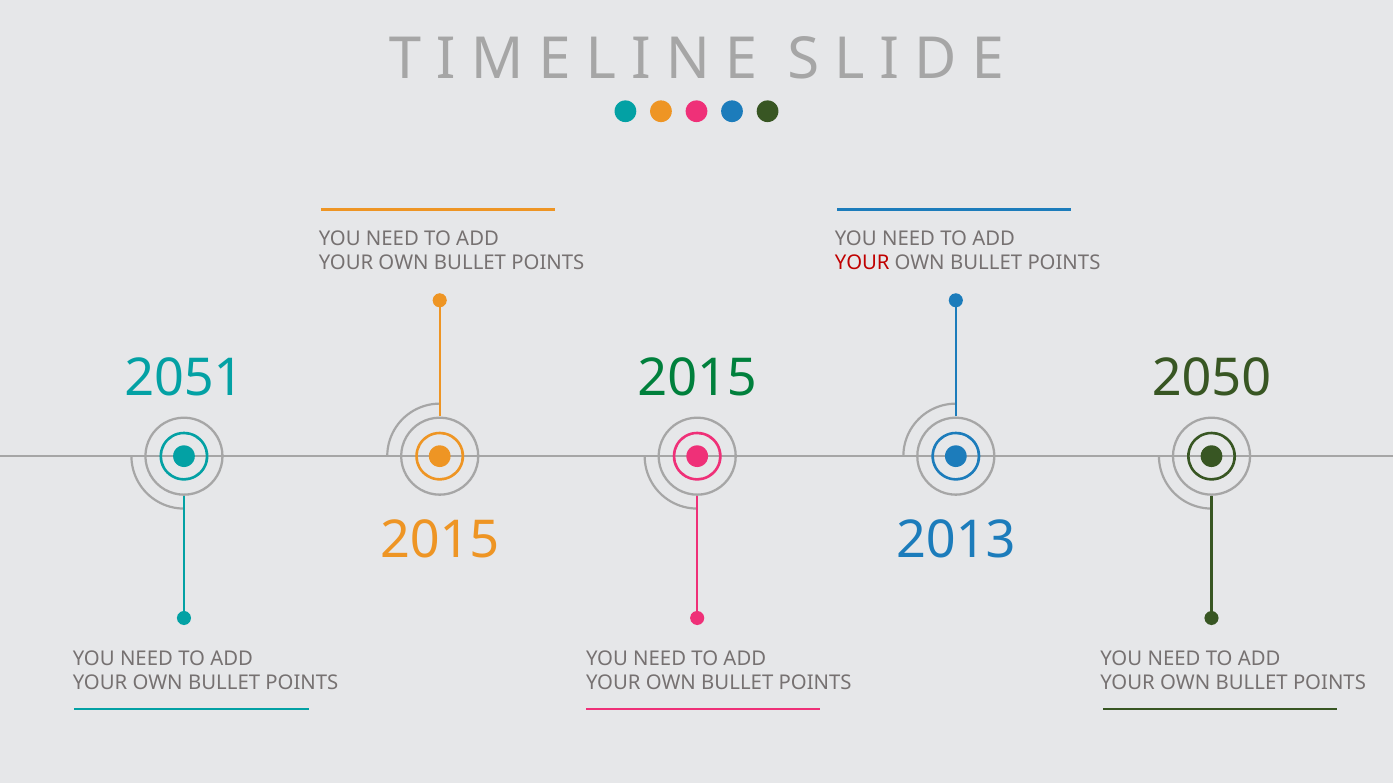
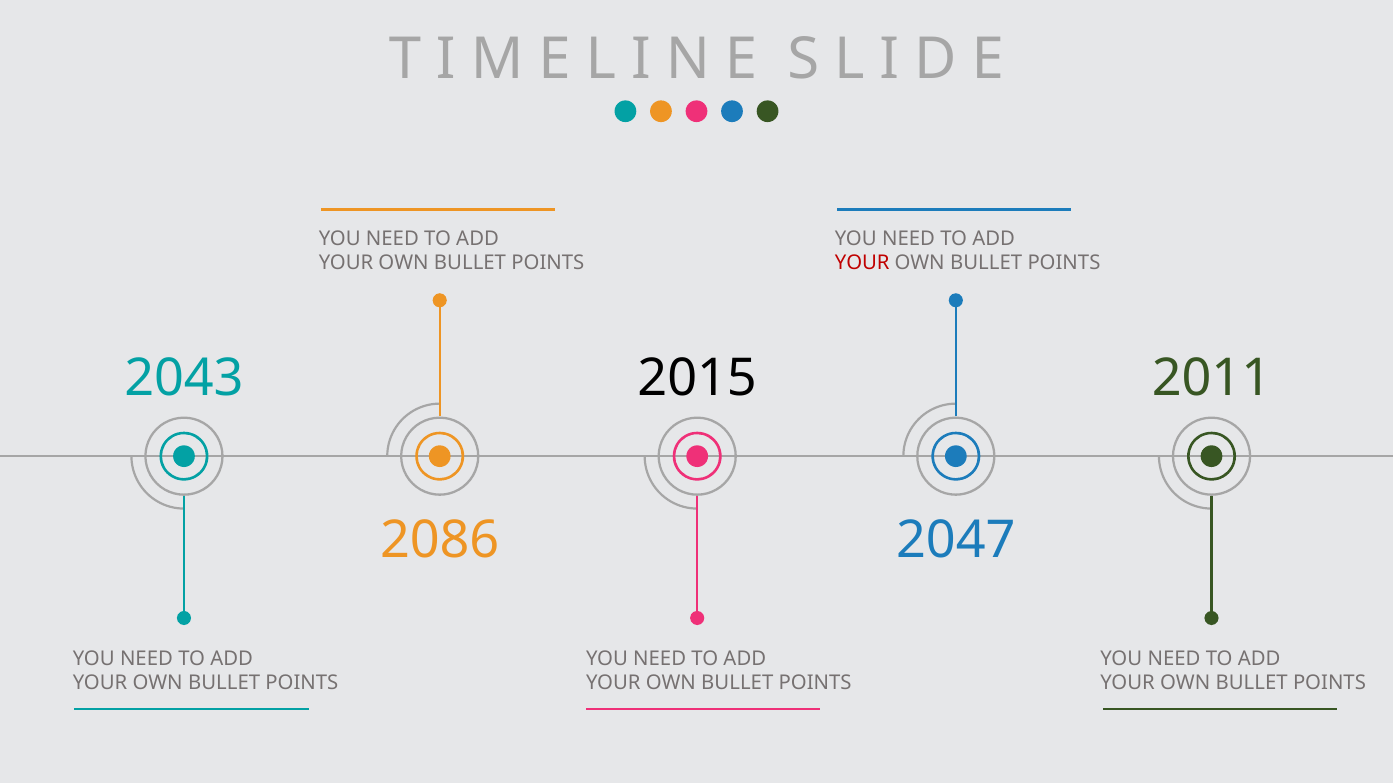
2051: 2051 -> 2043
2015 at (697, 378) colour: green -> black
2050: 2050 -> 2011
2015 at (440, 541): 2015 -> 2086
2013: 2013 -> 2047
